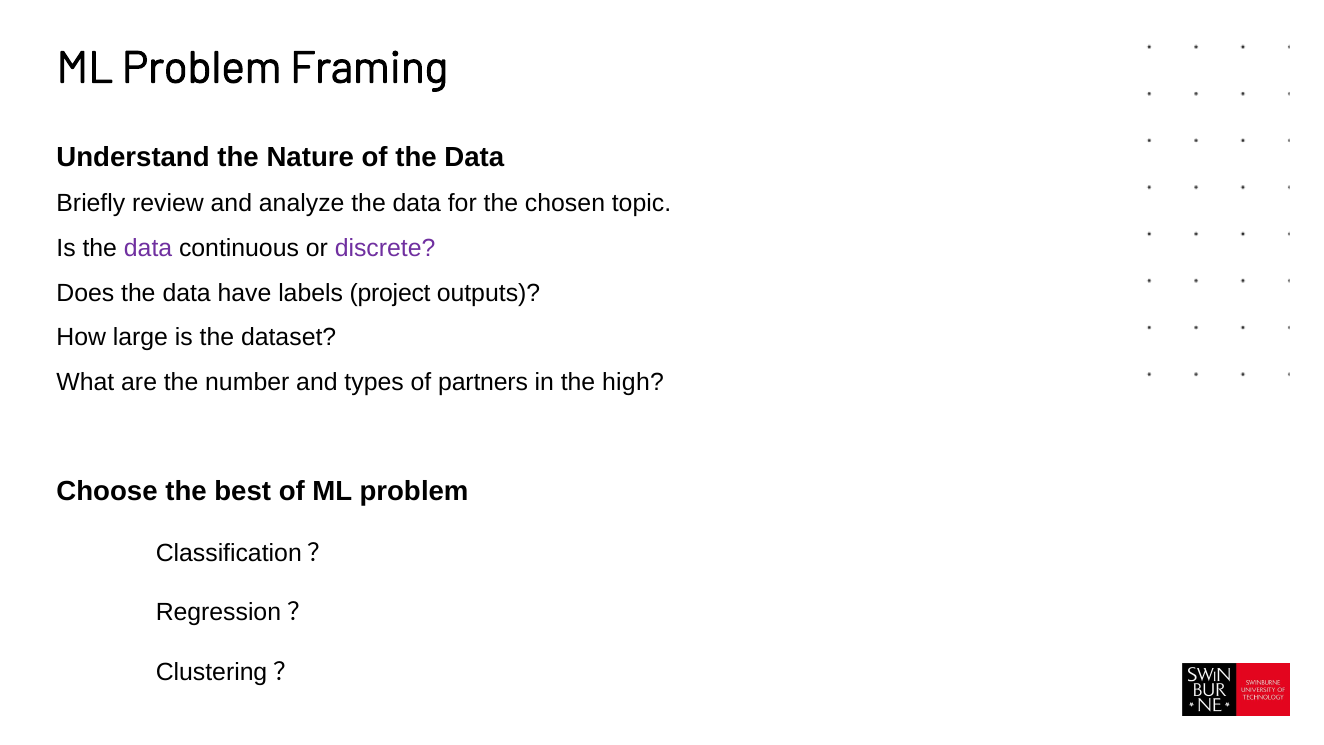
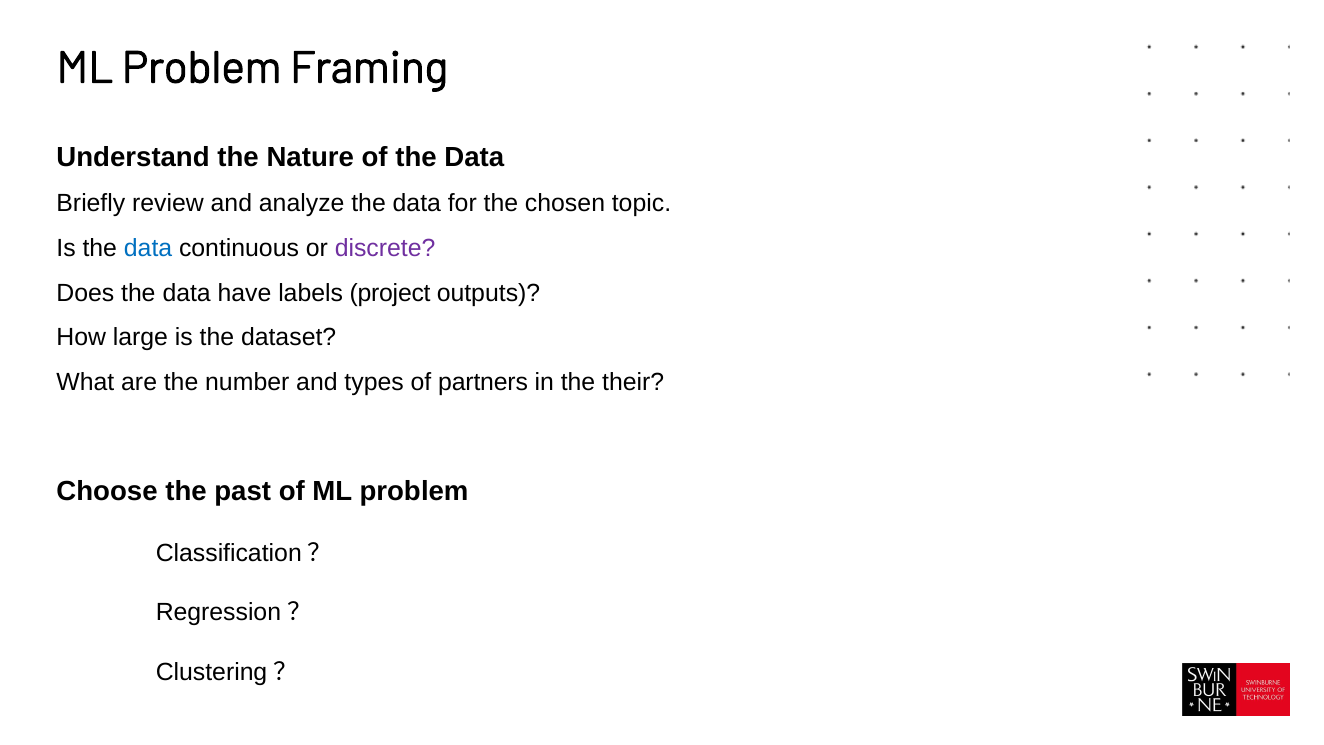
data at (148, 248) colour: purple -> blue
high: high -> their
best: best -> past
